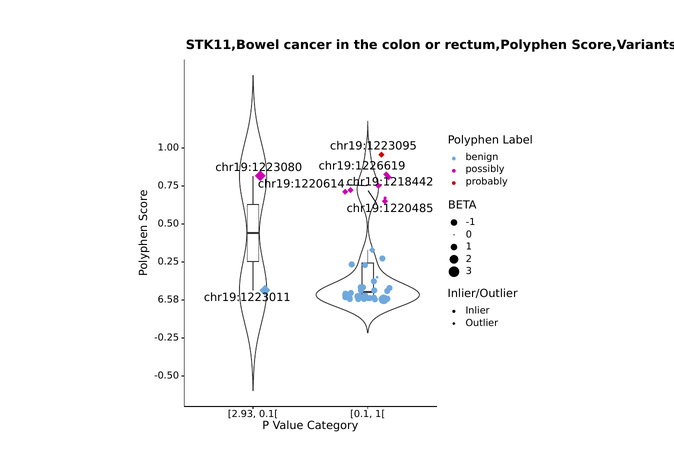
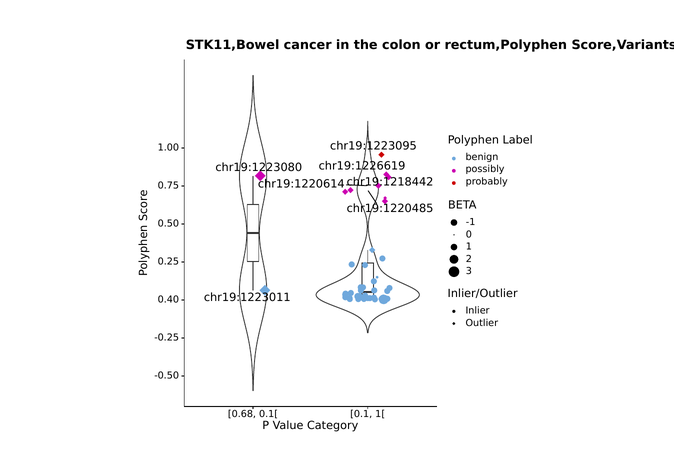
6.58: 6.58 -> 0.40
2.93: 2.93 -> 0.68
